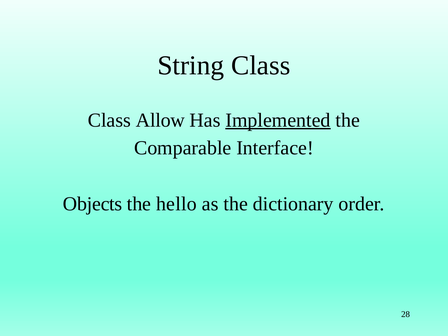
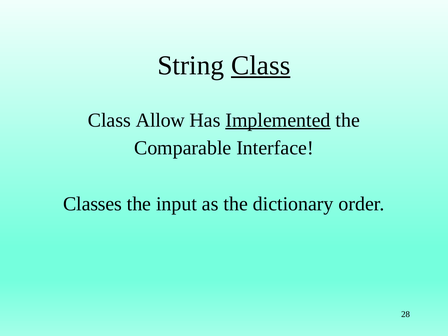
Class at (261, 65) underline: none -> present
Objects: Objects -> Classes
hello: hello -> input
